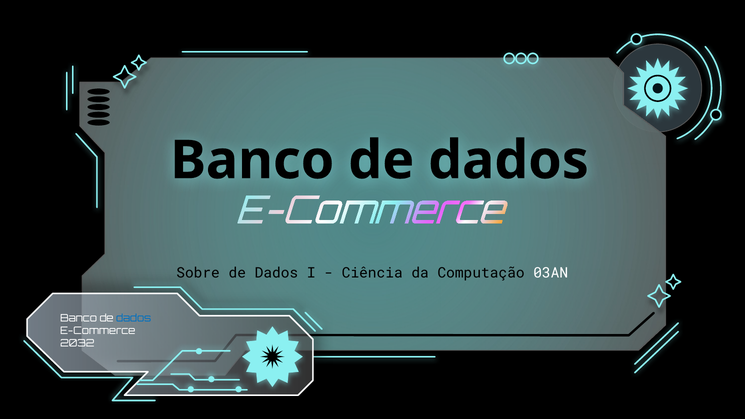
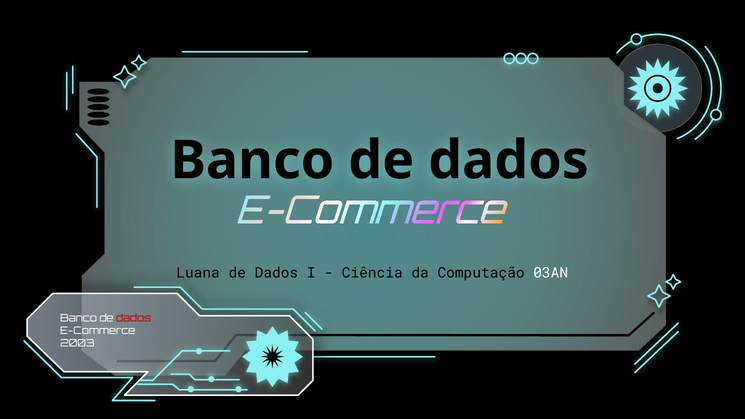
Sobre: Sobre -> Luana
dados at (134, 319) colour: blue -> red
2032: 2032 -> 2003
